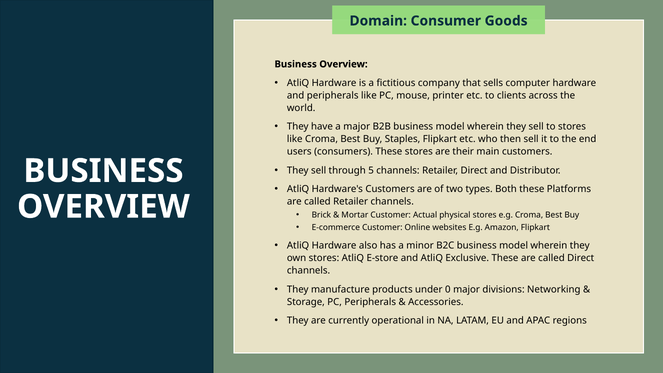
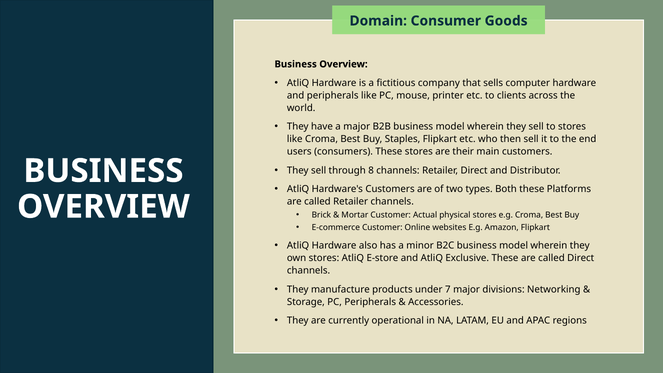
5: 5 -> 8
0: 0 -> 7
